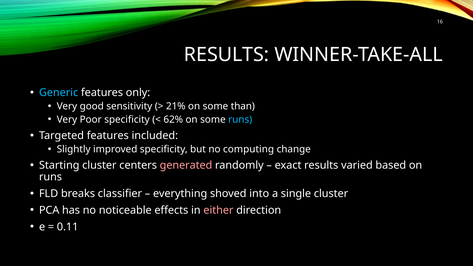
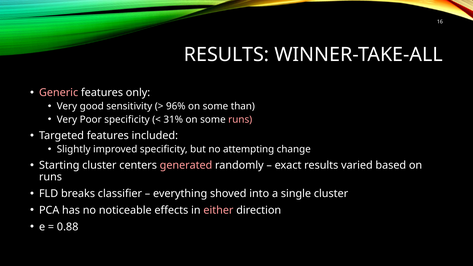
Generic colour: light blue -> pink
21%: 21% -> 96%
62%: 62% -> 31%
runs at (240, 119) colour: light blue -> pink
computing: computing -> attempting
0.11: 0.11 -> 0.88
